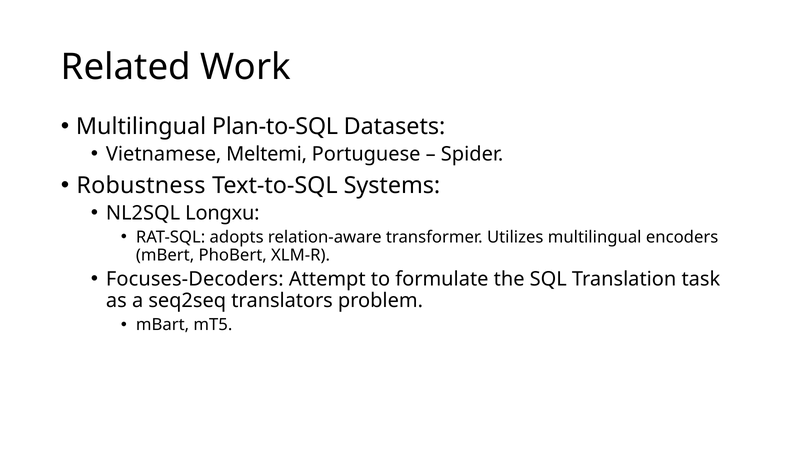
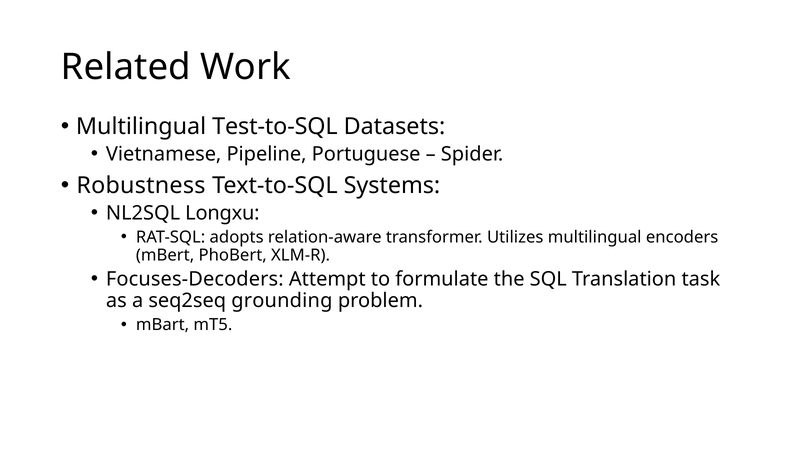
Plan-to-SQL: Plan-to-SQL -> Test-to-SQL
Meltemi: Meltemi -> Pipeline
translators: translators -> grounding
